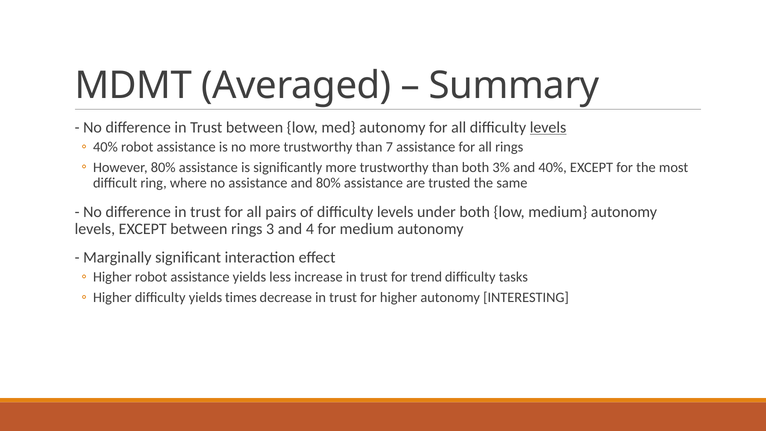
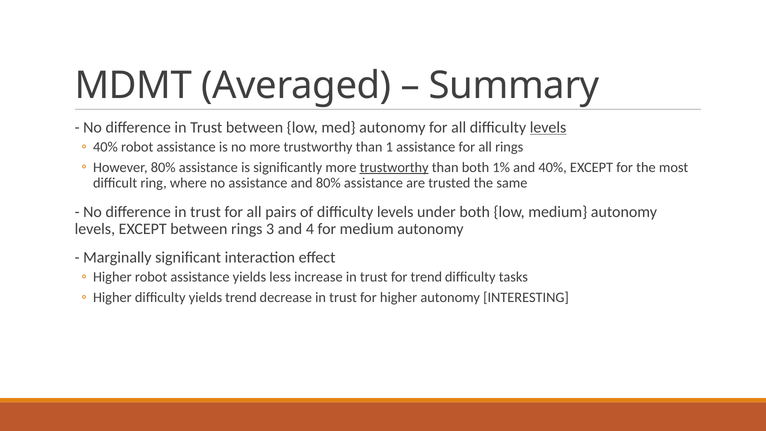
7: 7 -> 1
trustworthy at (394, 167) underline: none -> present
3%: 3% -> 1%
yields times: times -> trend
